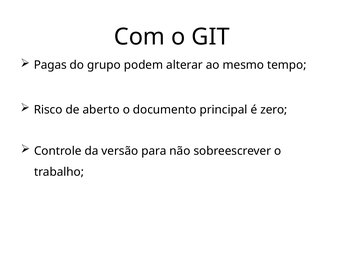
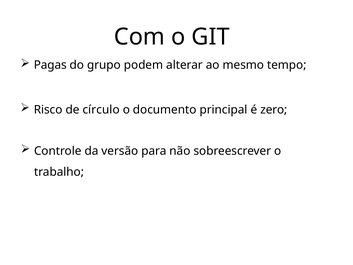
aberto: aberto -> círculo
